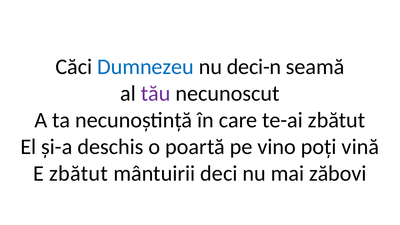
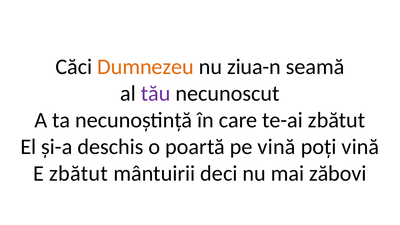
Dumnezeu colour: blue -> orange
deci-n: deci-n -> ziua-n
pe vino: vino -> vină
